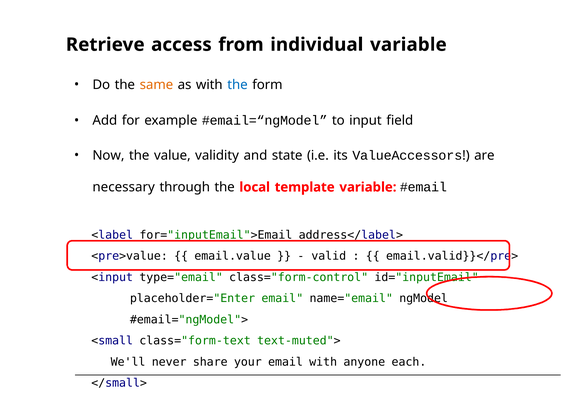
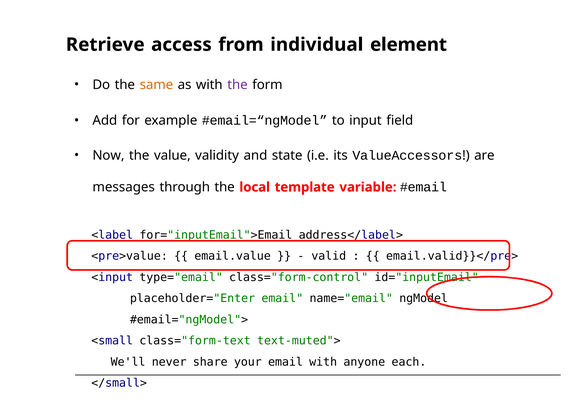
individual variable: variable -> element
the at (238, 85) colour: blue -> purple
necessary: necessary -> messages
